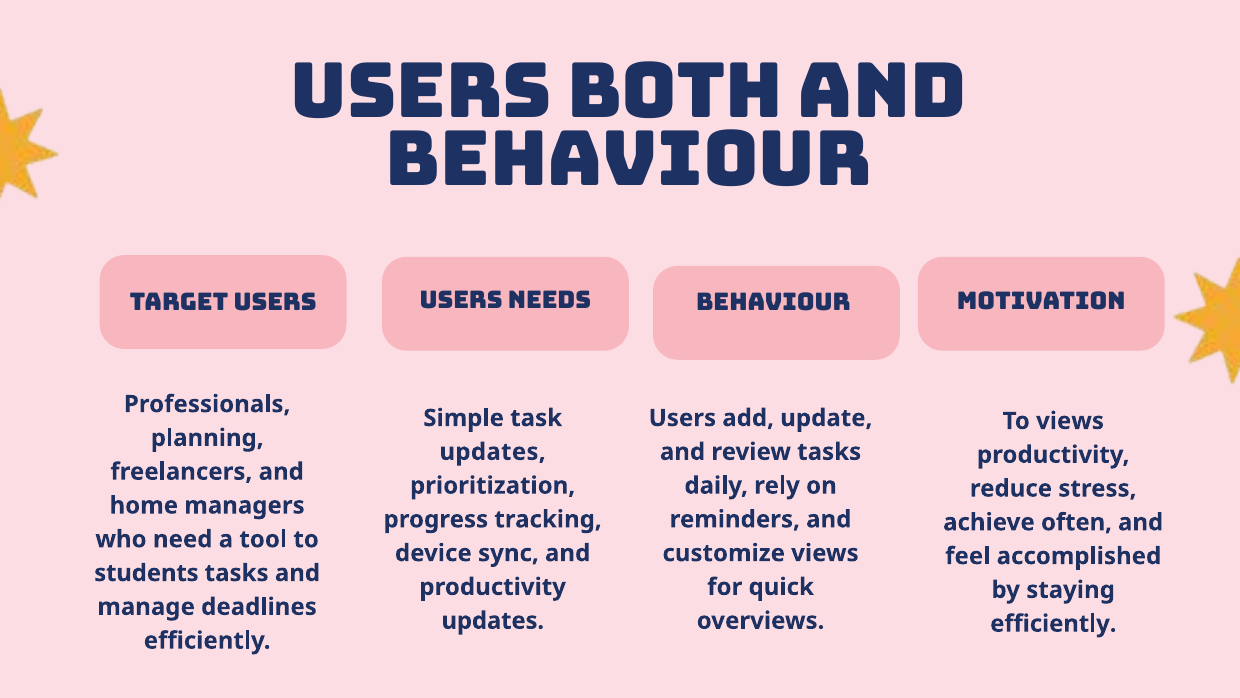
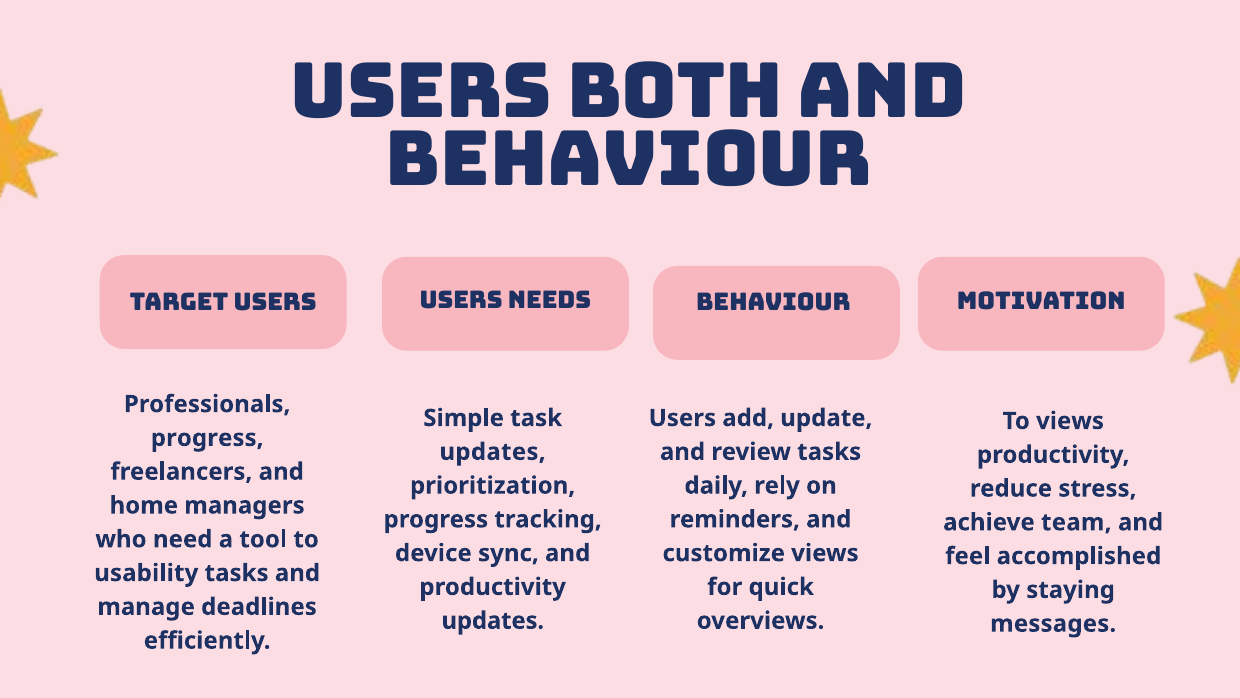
planning at (207, 438): planning -> progress
often: often -> team
students: students -> usability
efficiently at (1053, 623): efficiently -> messages
